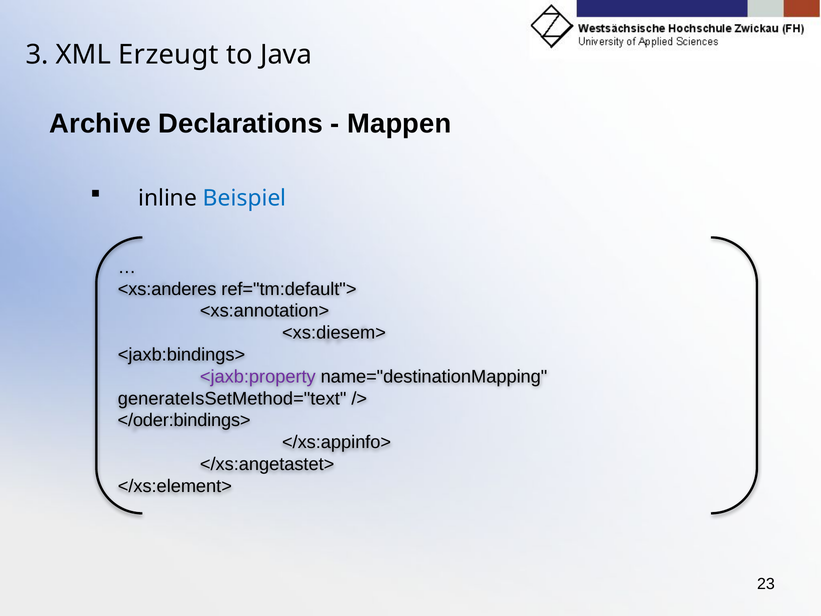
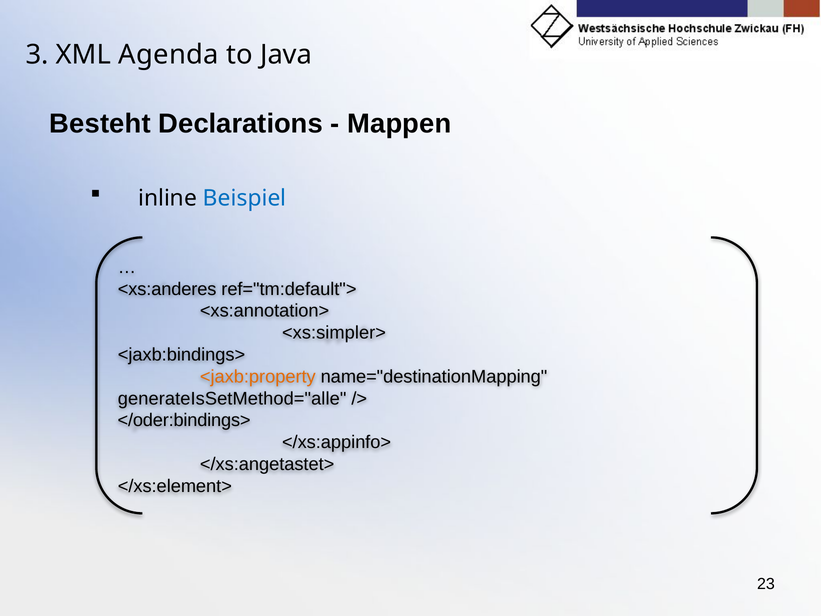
Erzeugt: Erzeugt -> Agenda
Archive: Archive -> Besteht
<xs:diesem>: <xs:diesem> -> <xs:simpler>
<jaxb:property colour: purple -> orange
generateIsSetMethod="text: generateIsSetMethod="text -> generateIsSetMethod="alle
